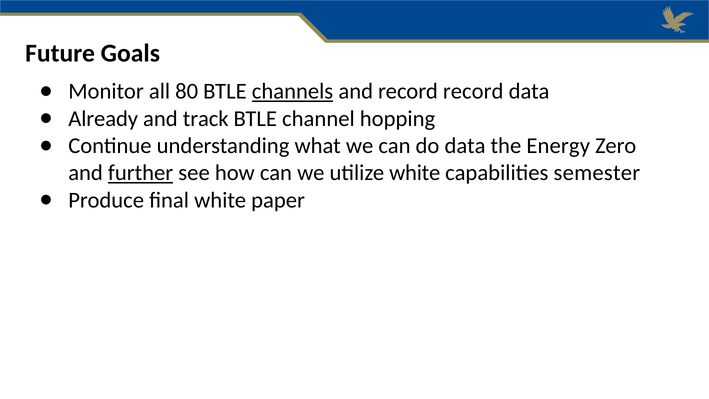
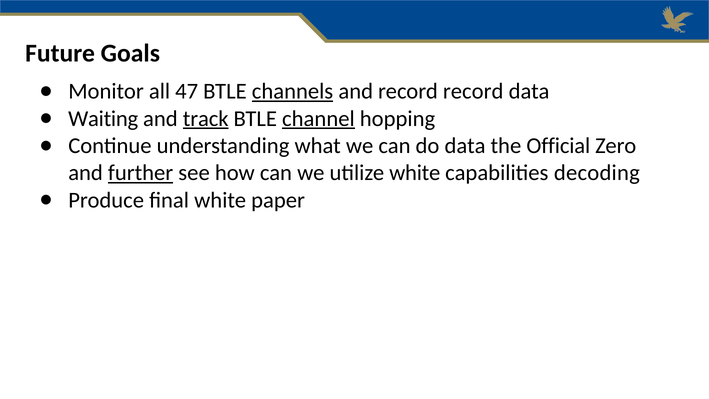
80: 80 -> 47
Already: Already -> Waiting
track underline: none -> present
channel underline: none -> present
Energy: Energy -> Official
semester: semester -> decoding
